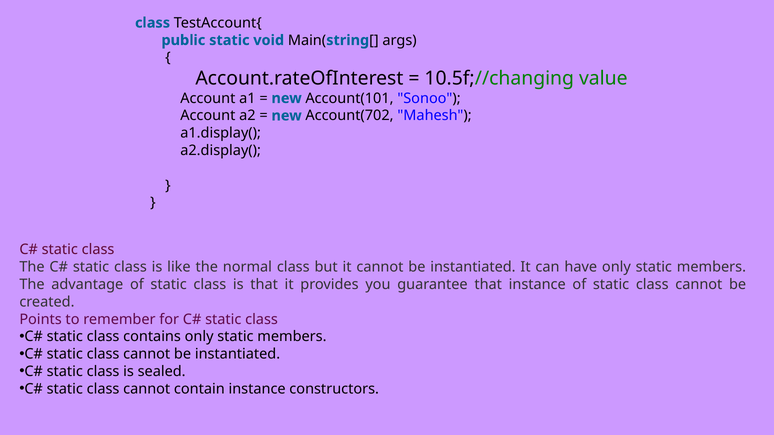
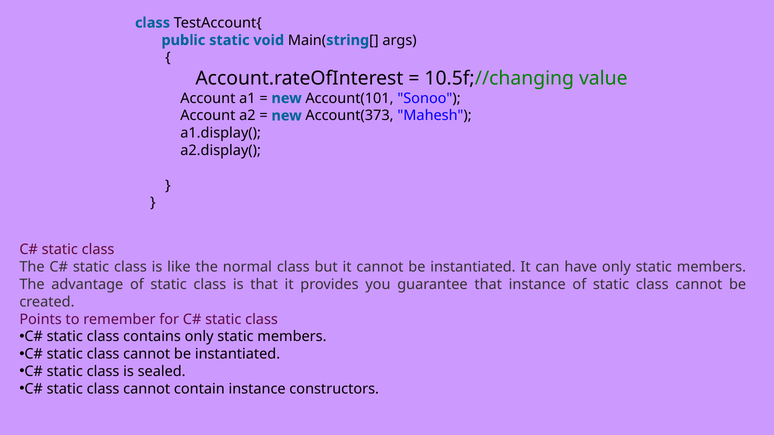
Account(702: Account(702 -> Account(373
